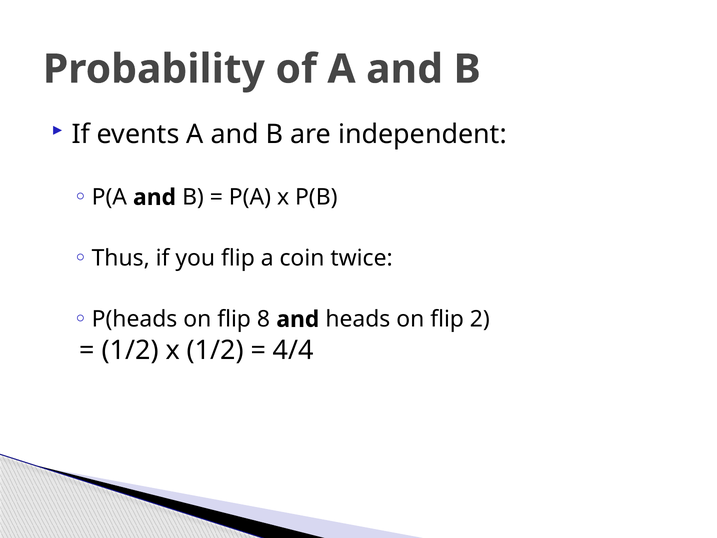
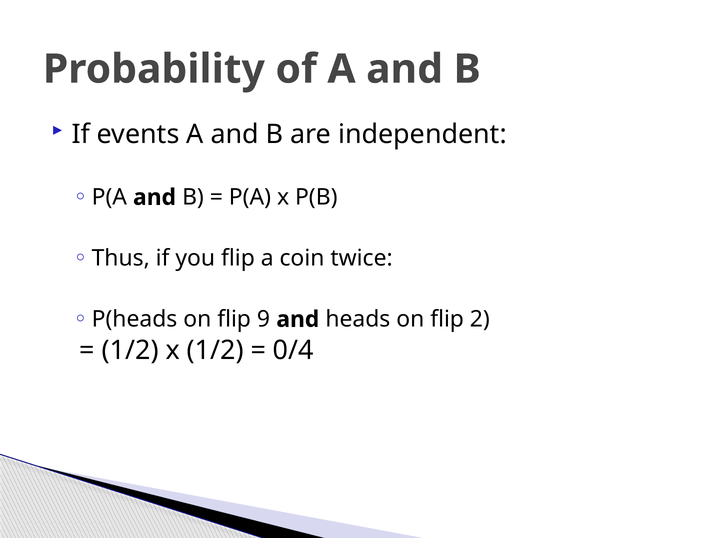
8: 8 -> 9
4/4: 4/4 -> 0/4
